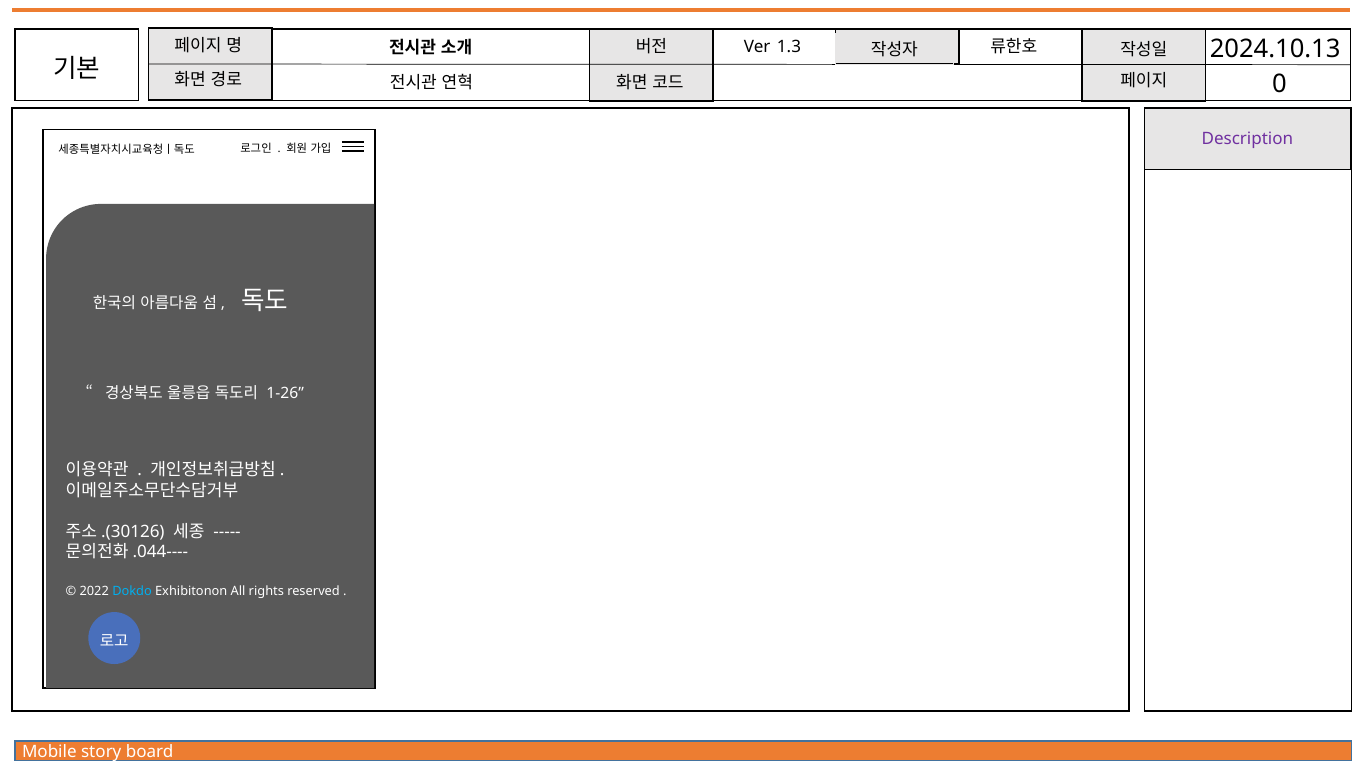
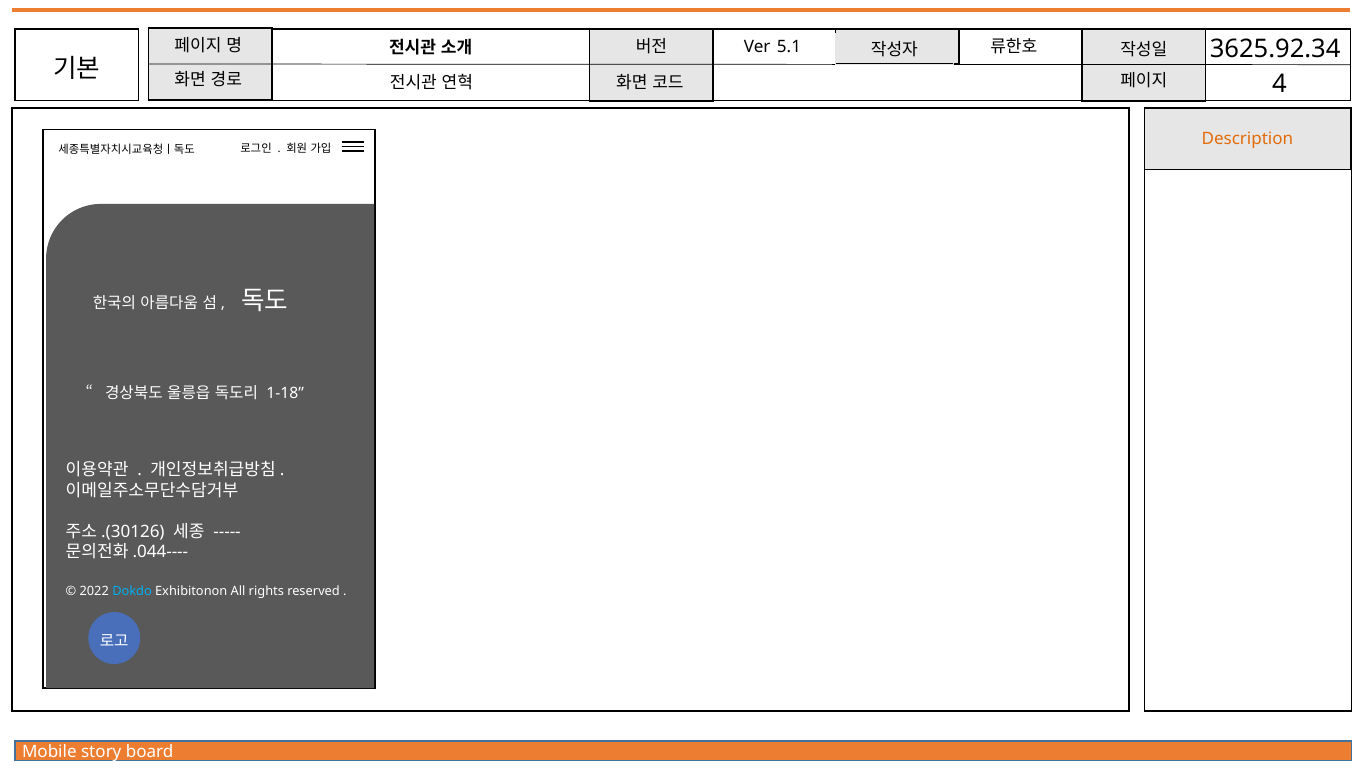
2024.10.13: 2024.10.13 -> 3625.92.34
1.3: 1.3 -> 5.1
0: 0 -> 4
Description colour: purple -> orange
1-26: 1-26 -> 1-18
